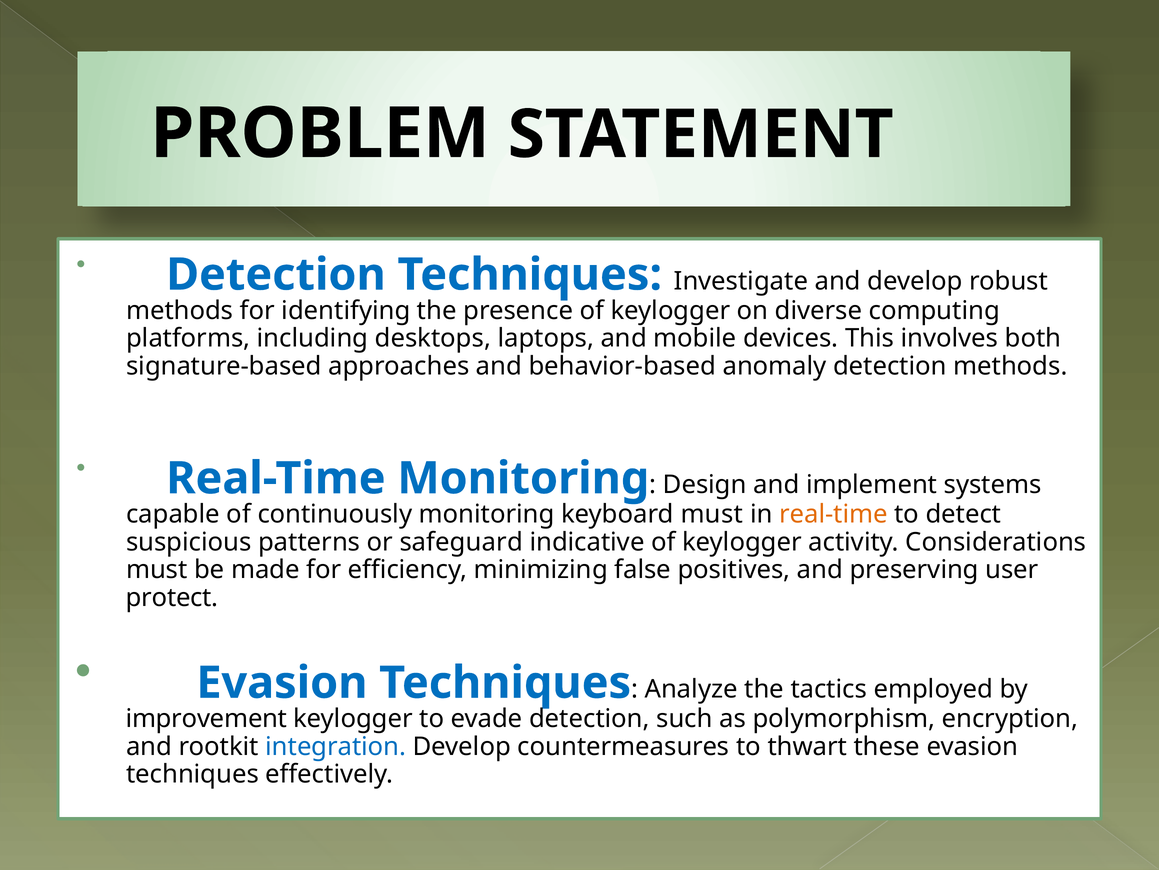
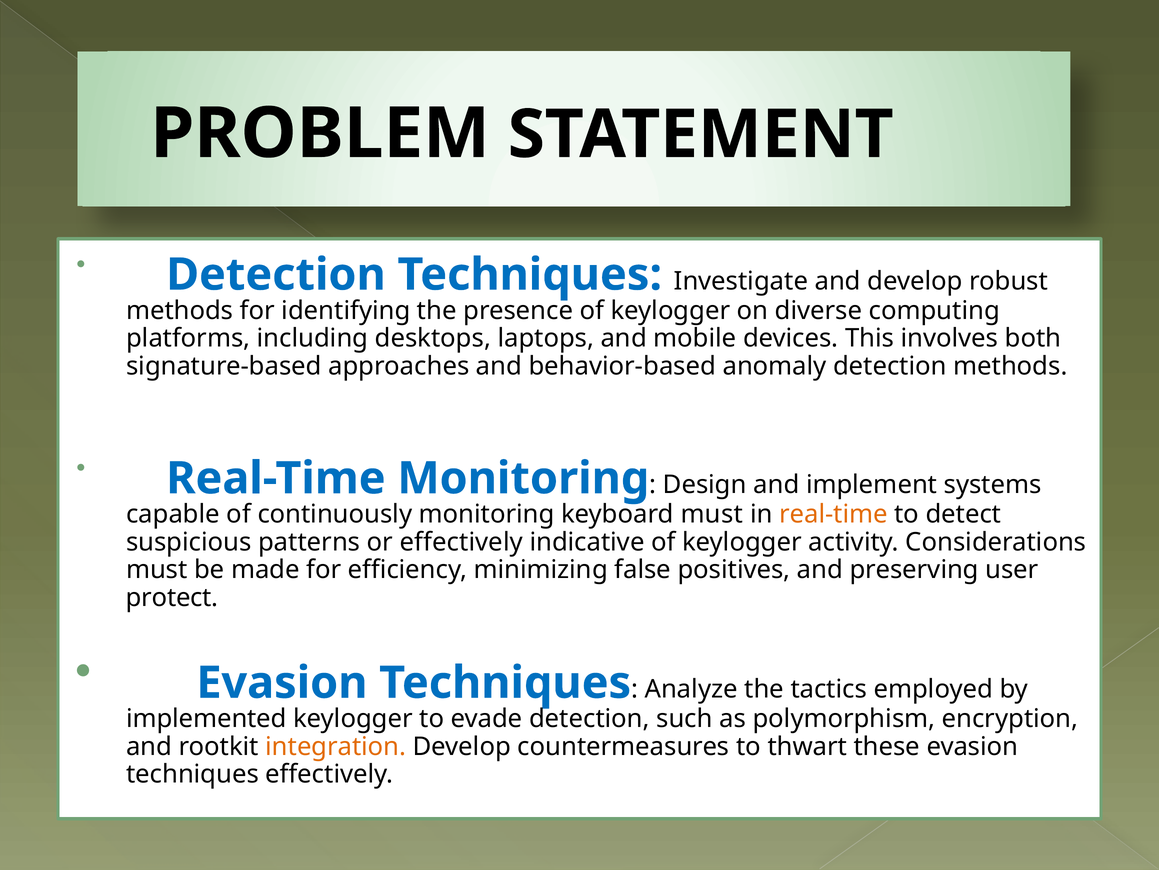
or safeguard: safeguard -> effectively
improvement: improvement -> implemented
integration colour: blue -> orange
